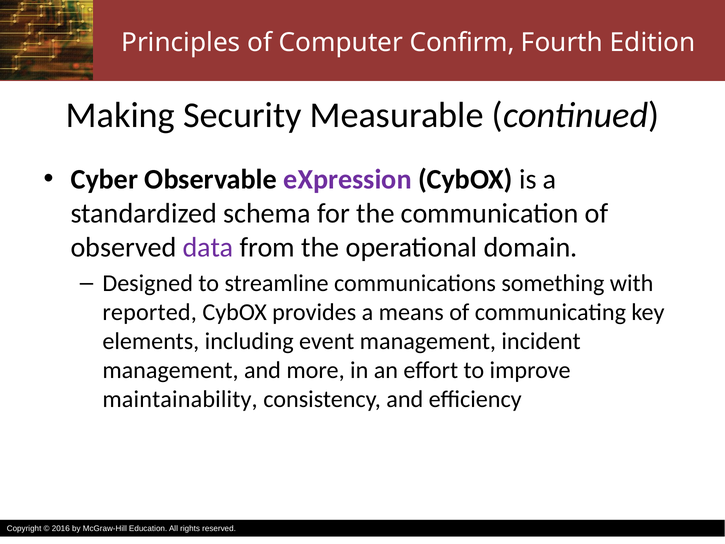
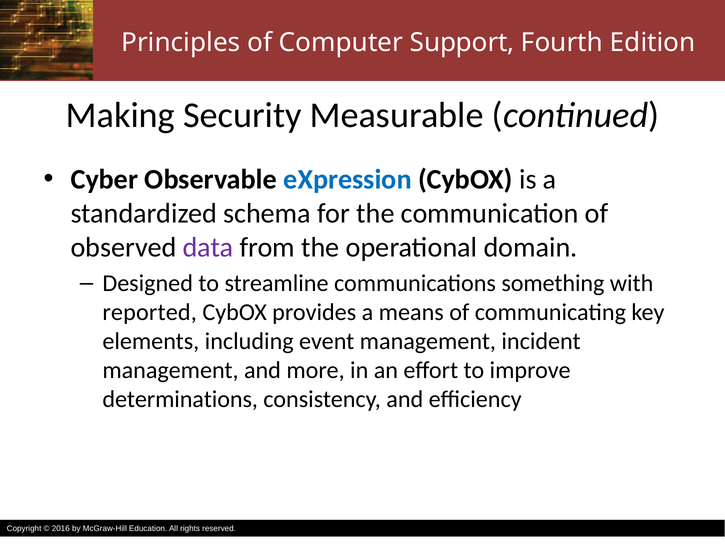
Confirm: Confirm -> Support
eXpression colour: purple -> blue
maintainability: maintainability -> determinations
